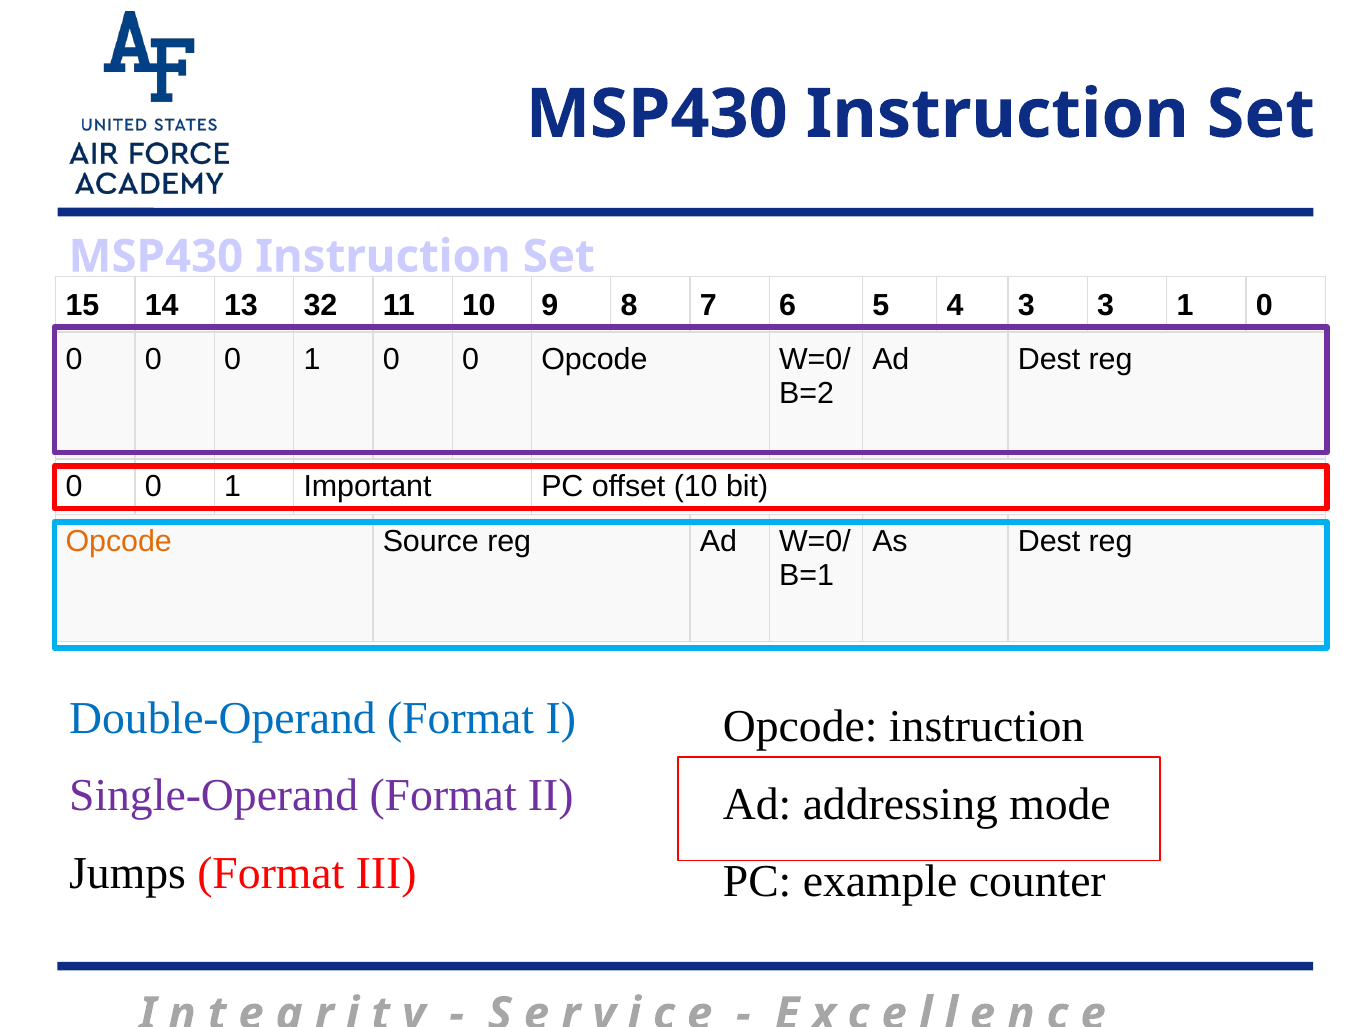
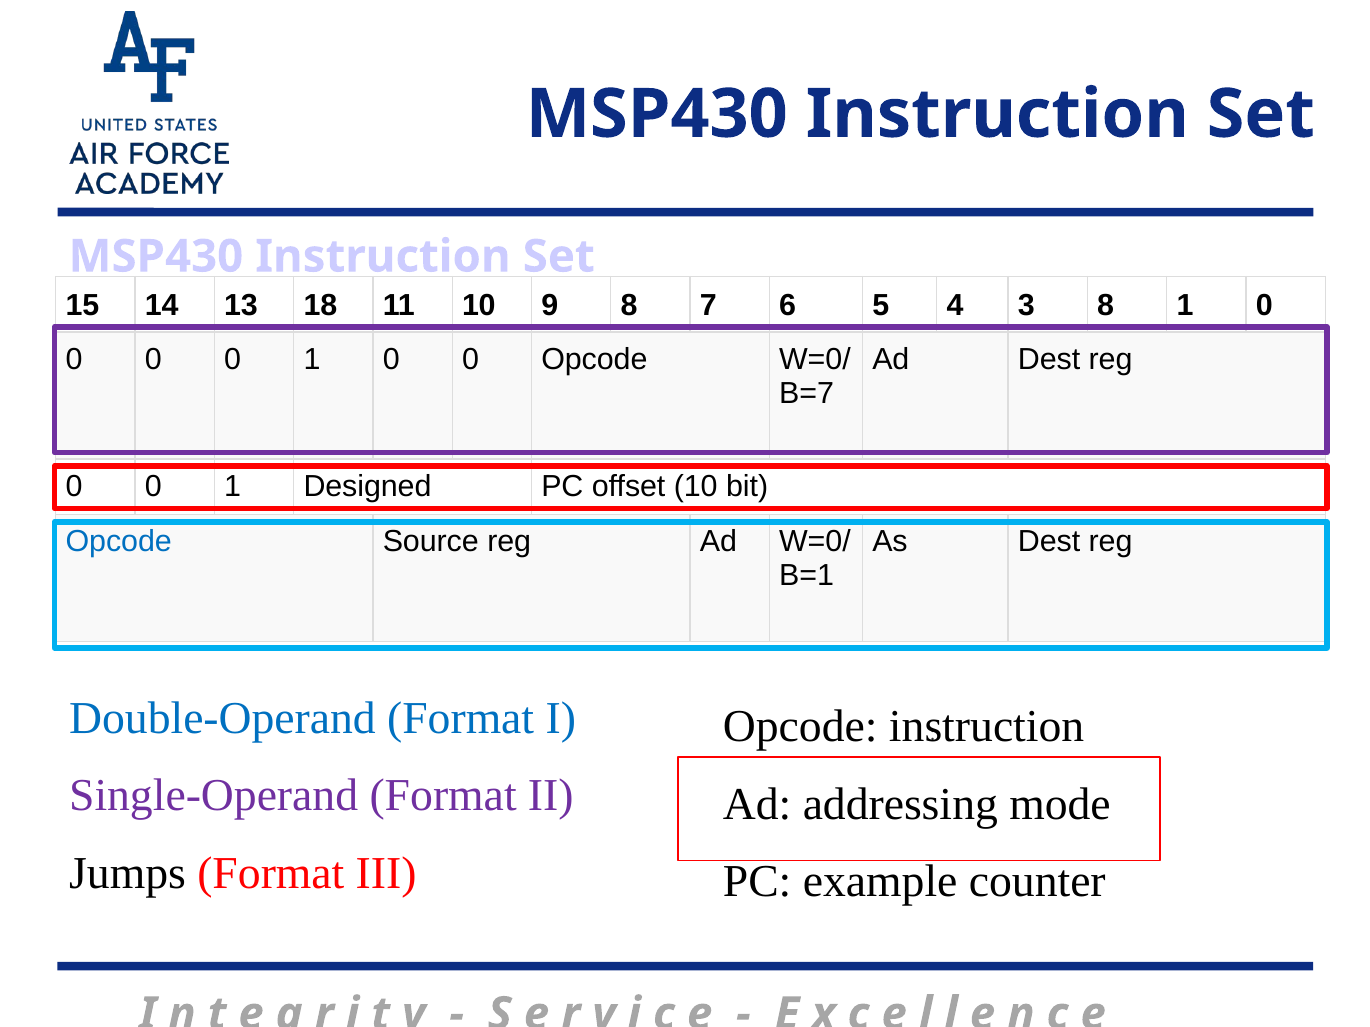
32: 32 -> 18
3 3: 3 -> 8
B=2: B=2 -> B=7
Important: Important -> Designed
Opcode at (119, 542) colour: orange -> blue
